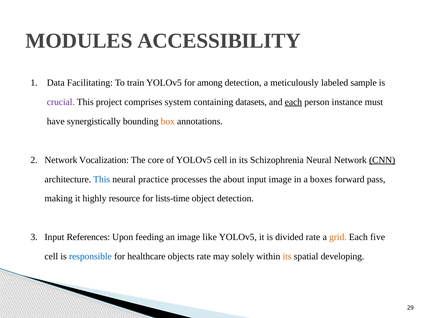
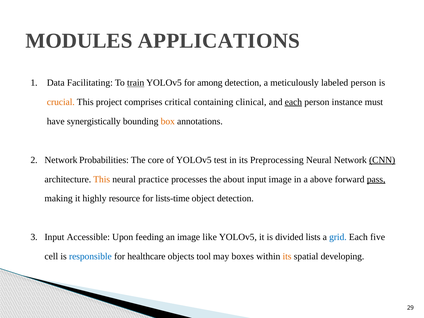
ACCESSIBILITY: ACCESSIBILITY -> APPLICATIONS
train underline: none -> present
labeled sample: sample -> person
crucial colour: purple -> orange
system: system -> critical
datasets: datasets -> clinical
Vocalization: Vocalization -> Probabilities
YOLOv5 cell: cell -> test
Schizophrenia: Schizophrenia -> Preprocessing
This at (102, 179) colour: blue -> orange
boxes: boxes -> above
pass underline: none -> present
References: References -> Accessible
divided rate: rate -> lists
grid colour: orange -> blue
objects rate: rate -> tool
solely: solely -> boxes
